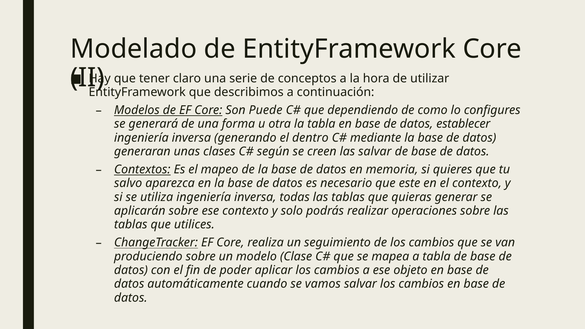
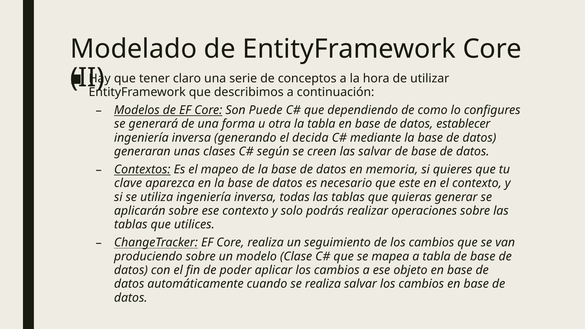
dentro: dentro -> decida
salvo: salvo -> clave
se vamos: vamos -> realiza
